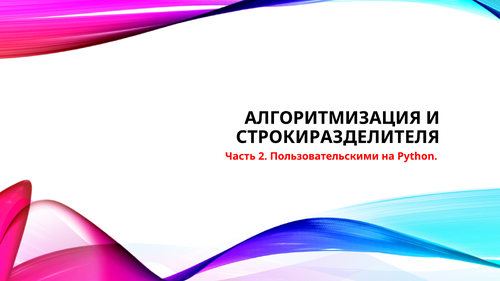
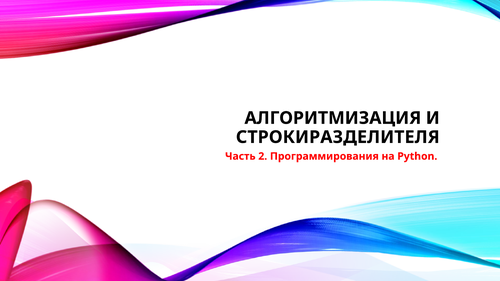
Пользовательскими: Пользовательскими -> Программирования
